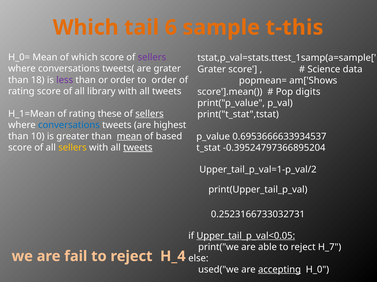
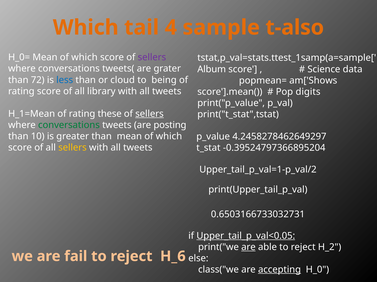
6: 6 -> 4
t-this: t-this -> t-also
Grater at (212, 69): Grater -> Album
18: 18 -> 72
less colour: purple -> blue
or order: order -> cloud
to order: order -> being
conversations at (69, 125) colour: blue -> green
highest: highest -> posting
mean at (129, 137) underline: present -> none
based at (169, 137): based -> which
0.6953666633934537: 0.6953666633934537 -> 4.2458278462649297
tweets at (138, 148) underline: present -> none
0.2523166733032731: 0.2523166733032731 -> 0.6503166733032731
are at (248, 248) underline: none -> present
H_7: H_7 -> H_2
H_4: H_4 -> H_6
used("we: used("we -> class("we
